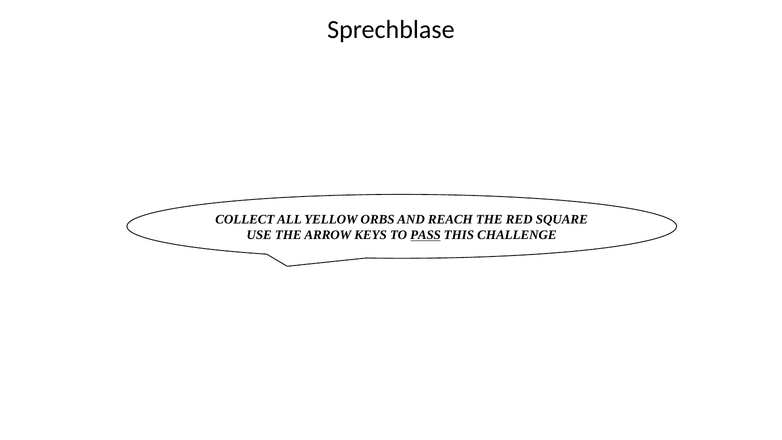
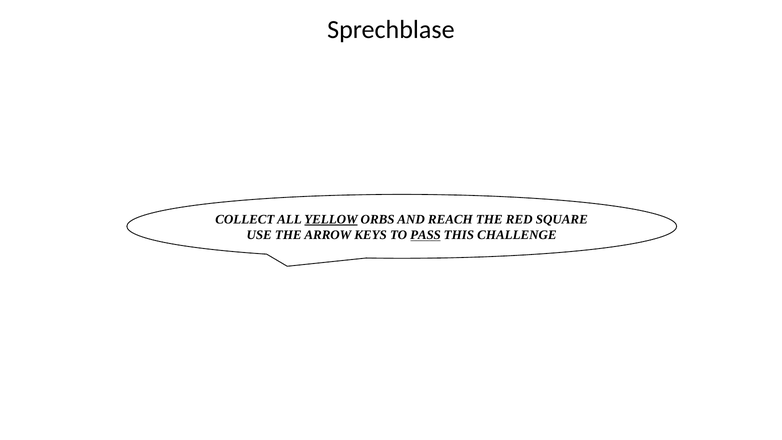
YELLOW underline: none -> present
